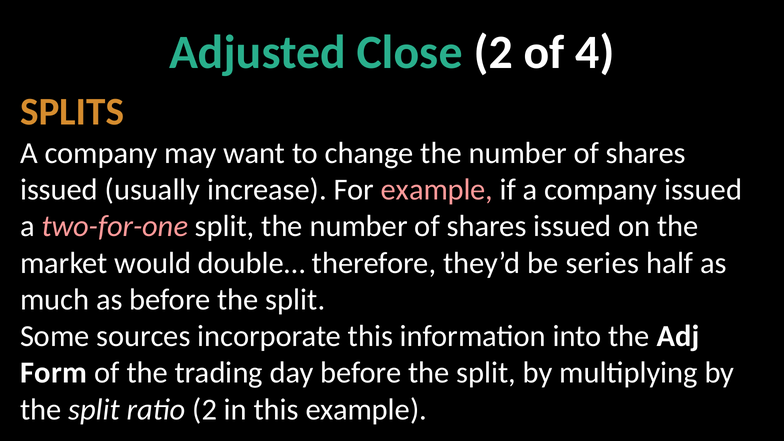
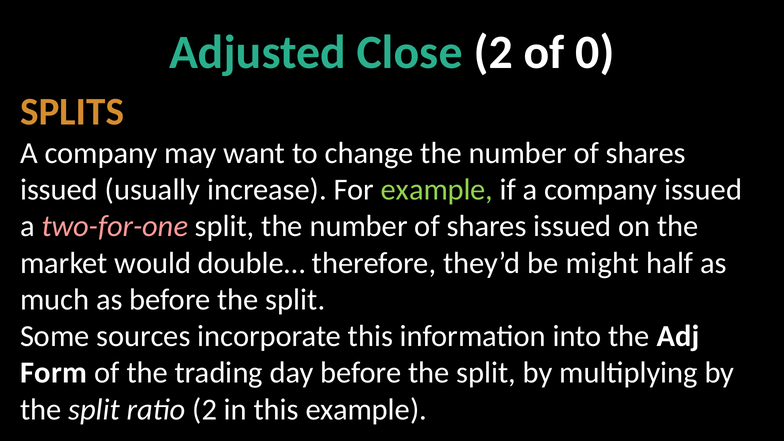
4: 4 -> 0
example at (437, 190) colour: pink -> light green
series: series -> might
